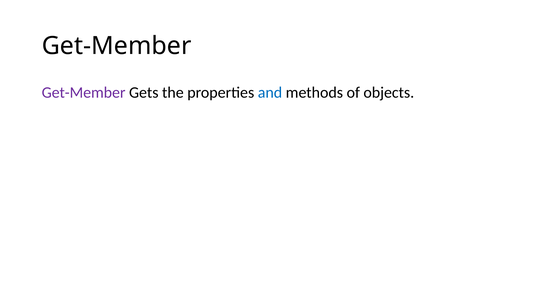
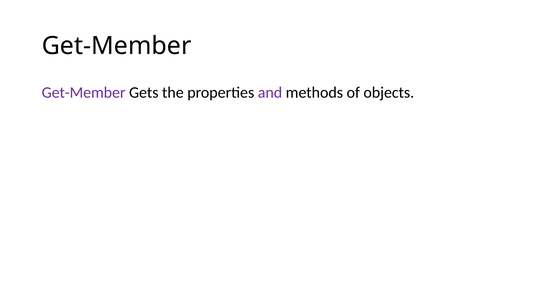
and colour: blue -> purple
